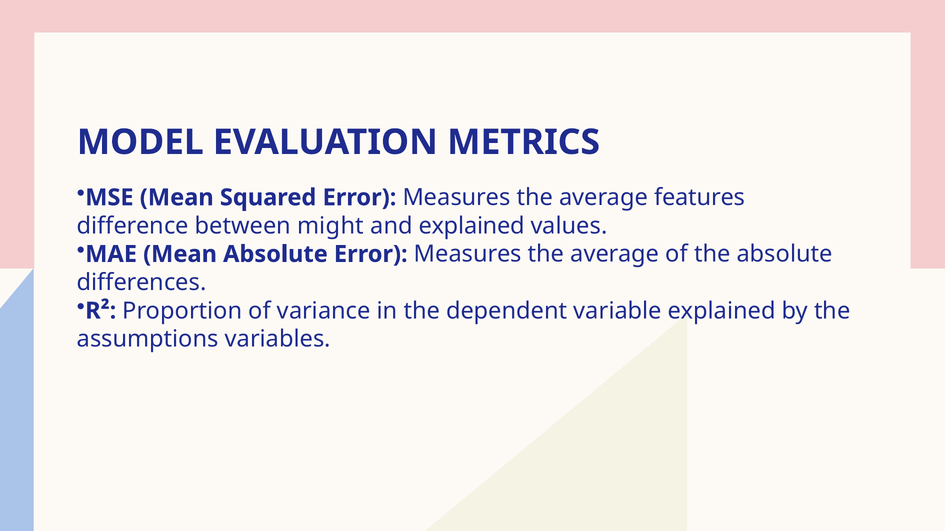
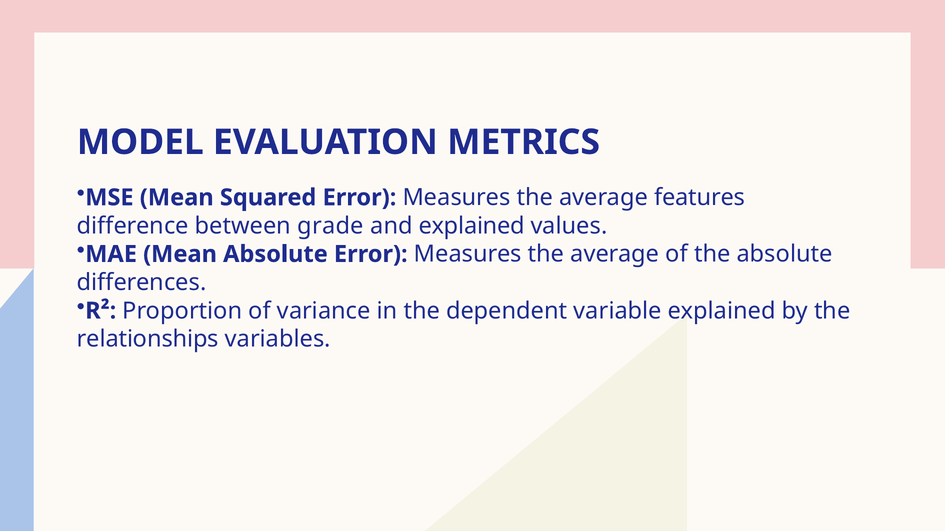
might: might -> grade
assumptions: assumptions -> relationships
